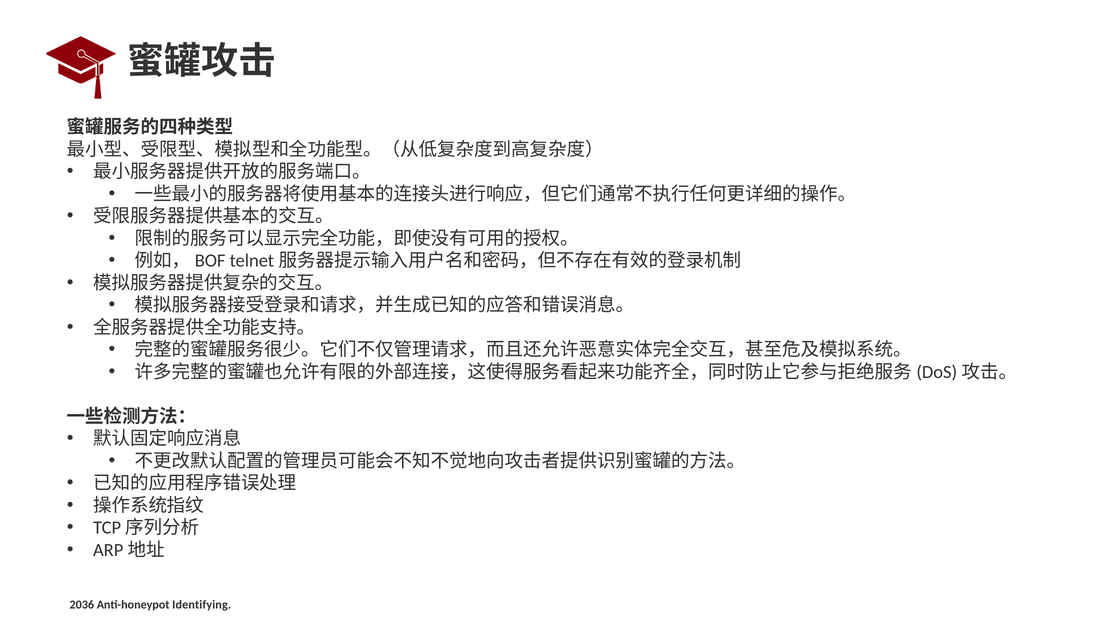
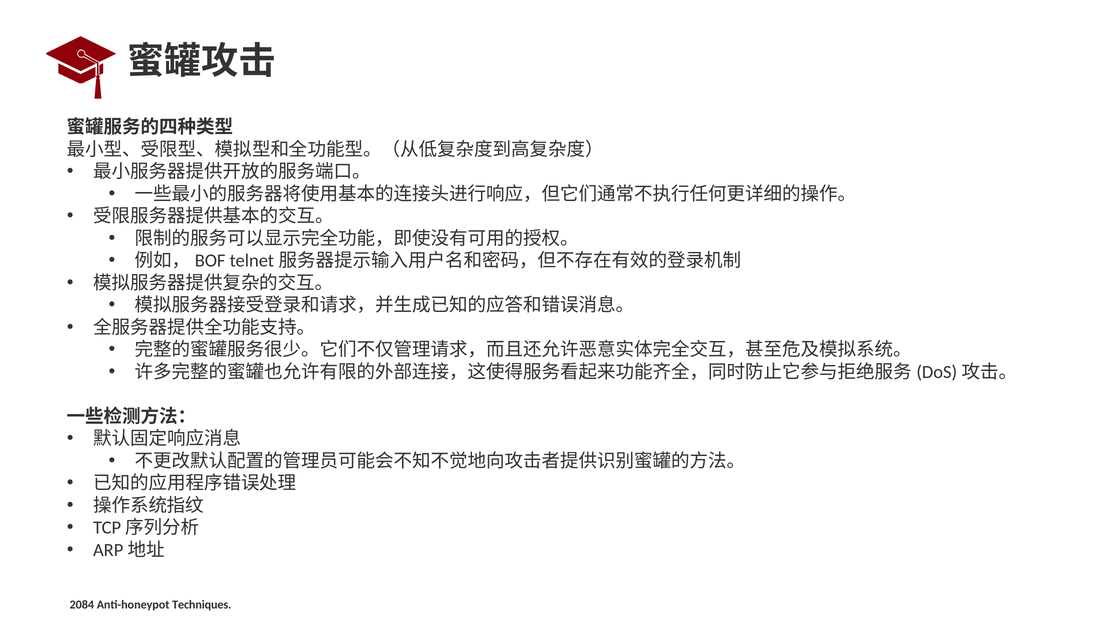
2036: 2036 -> 2084
Identifying: Identifying -> Techniques
